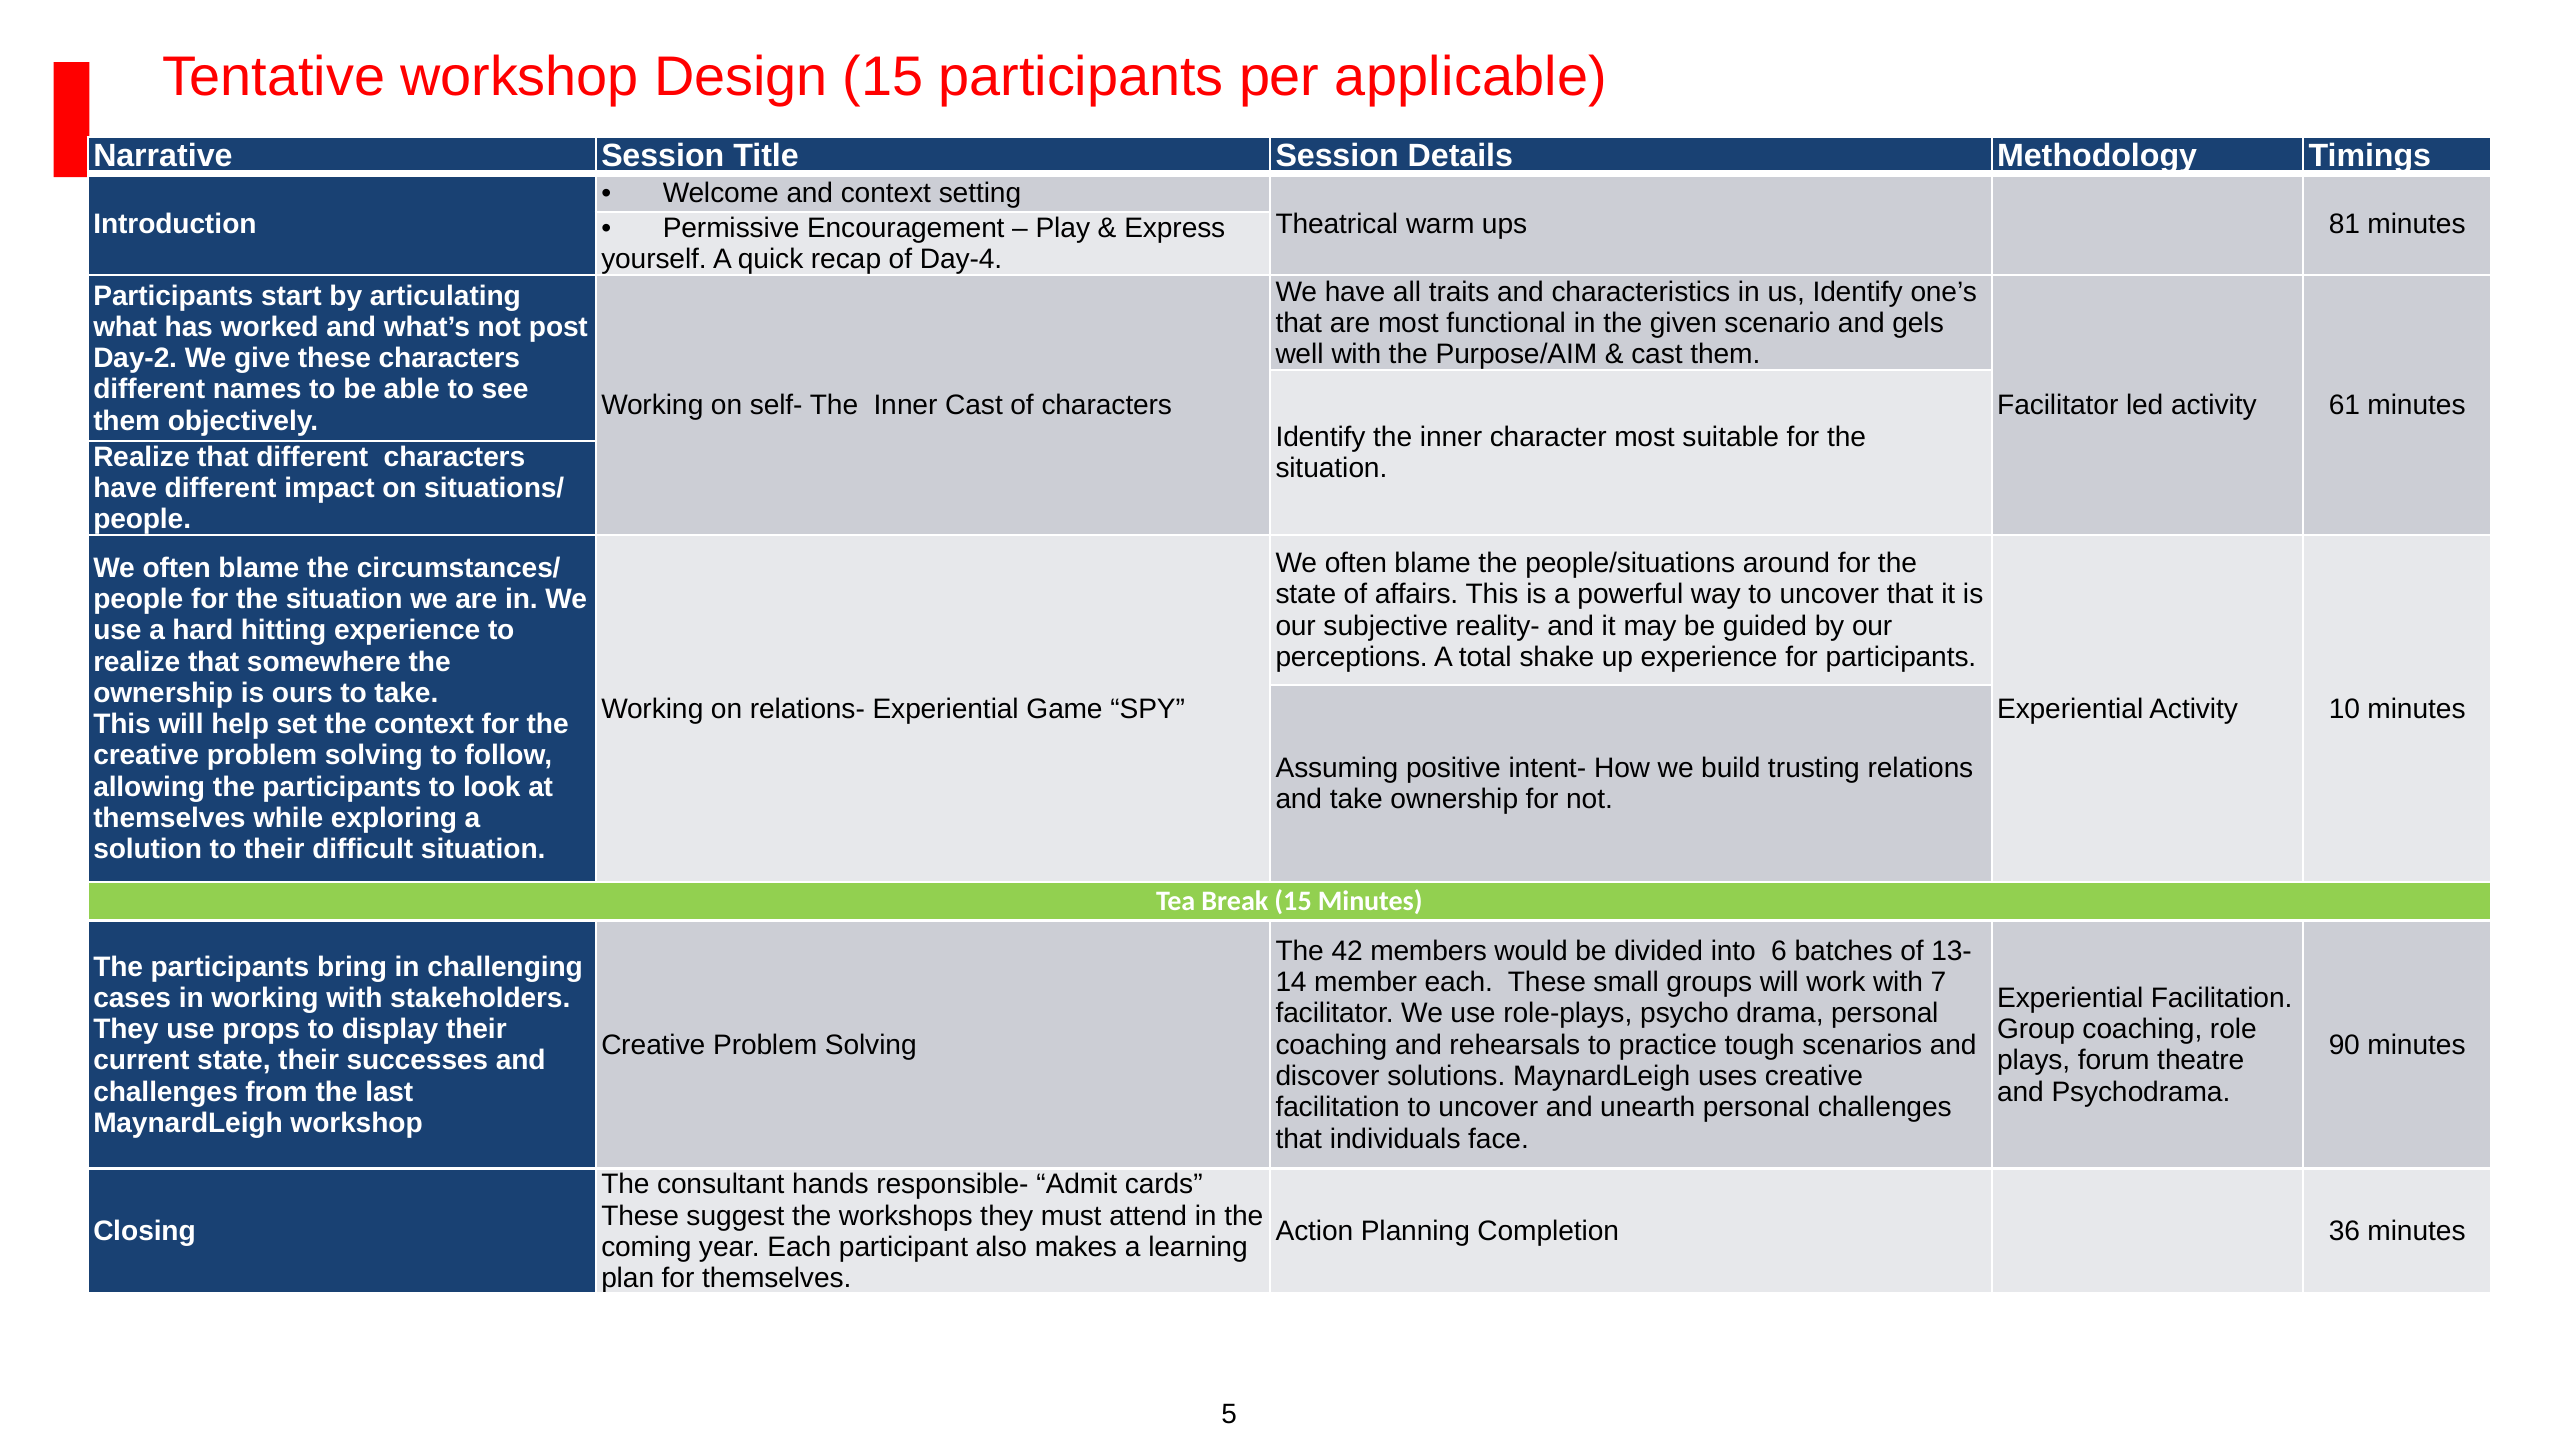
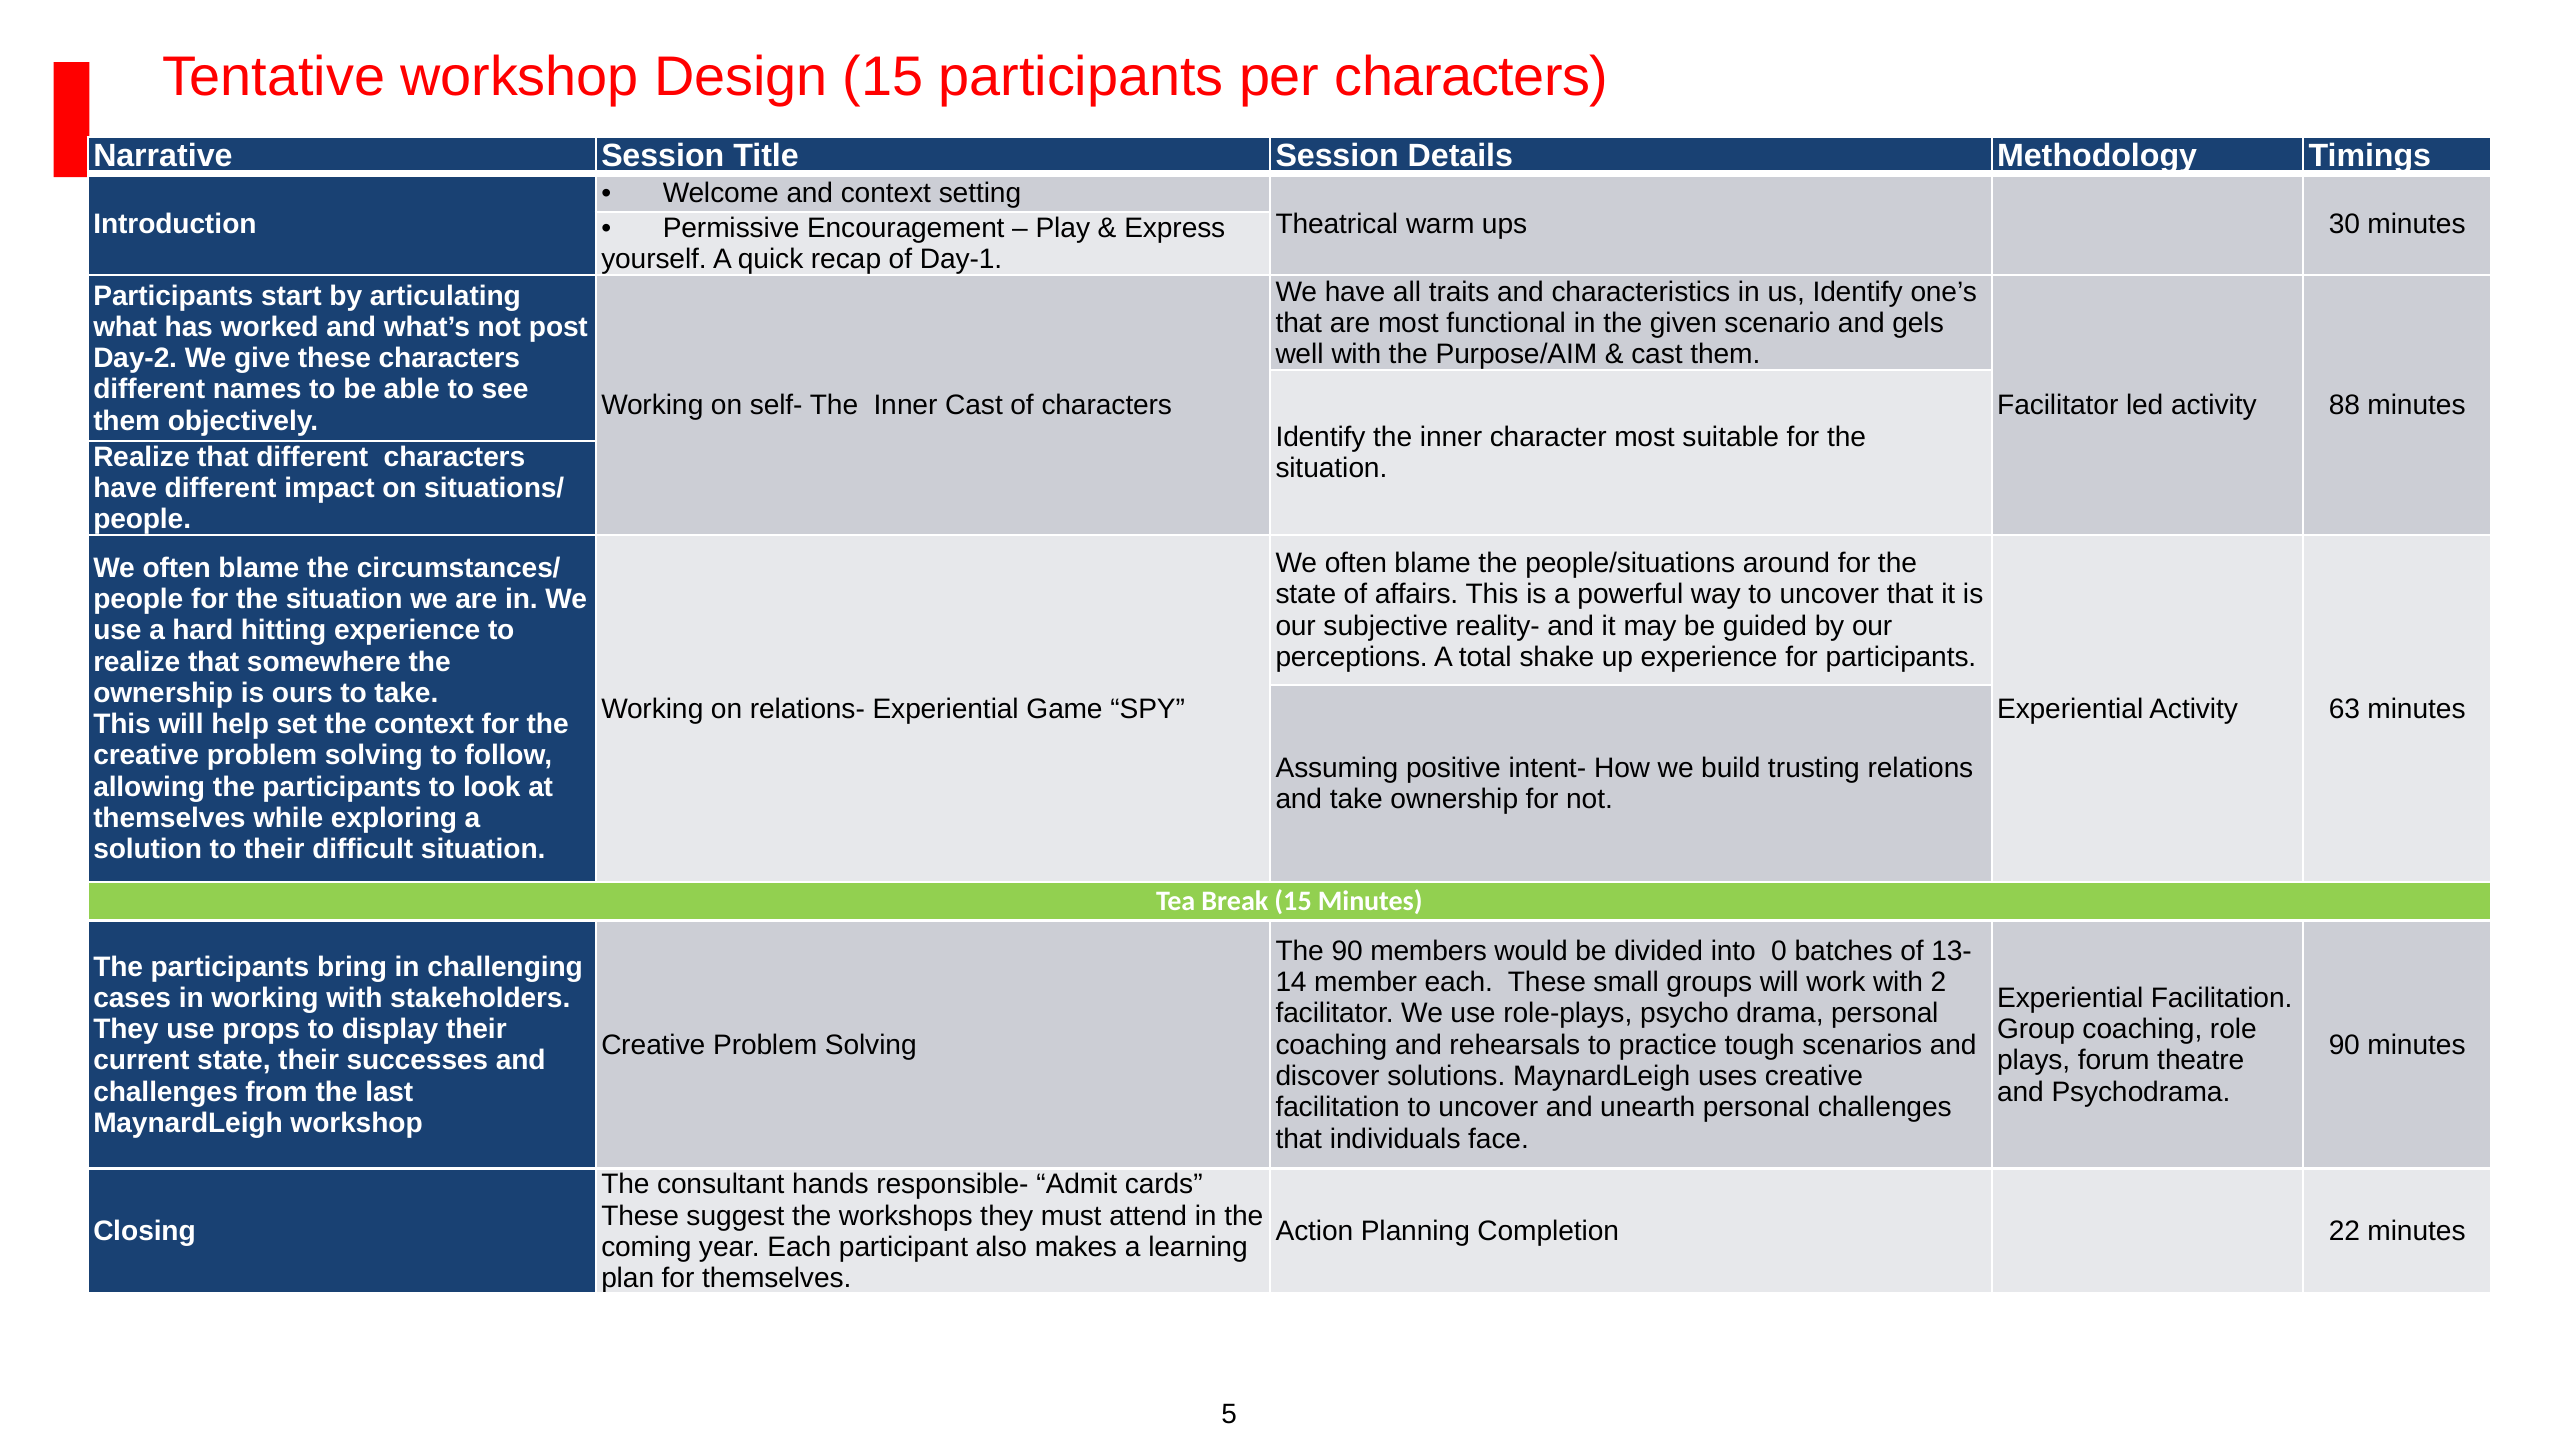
per applicable: applicable -> characters
81: 81 -> 30
Day-4: Day-4 -> Day-1
61: 61 -> 88
10: 10 -> 63
The 42: 42 -> 90
6: 6 -> 0
7: 7 -> 2
36: 36 -> 22
